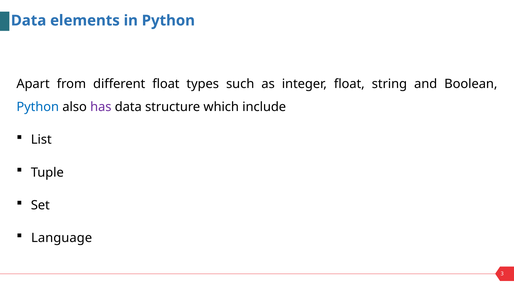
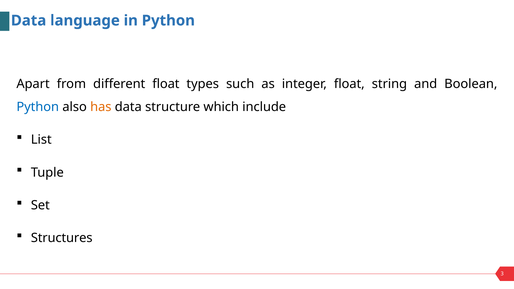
elements: elements -> language
has colour: purple -> orange
Language: Language -> Structures
